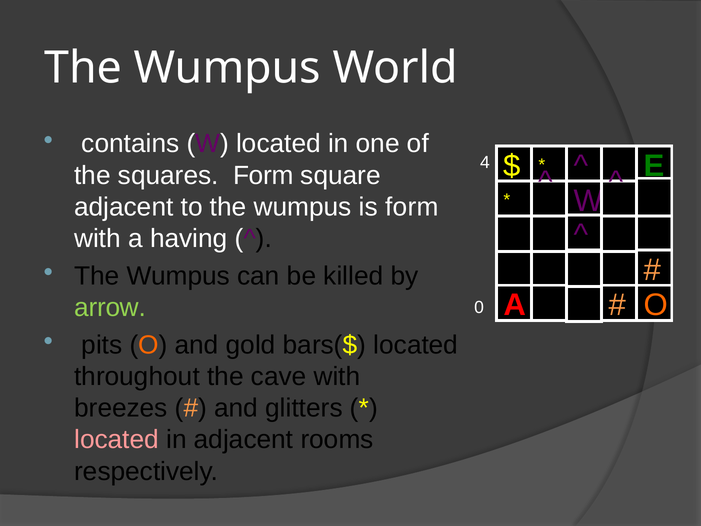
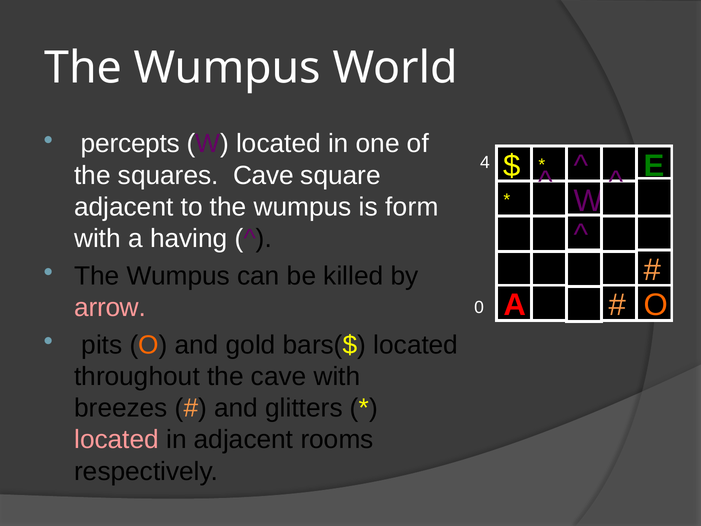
contains: contains -> percepts
squares Form: Form -> Cave
arrow colour: light green -> pink
